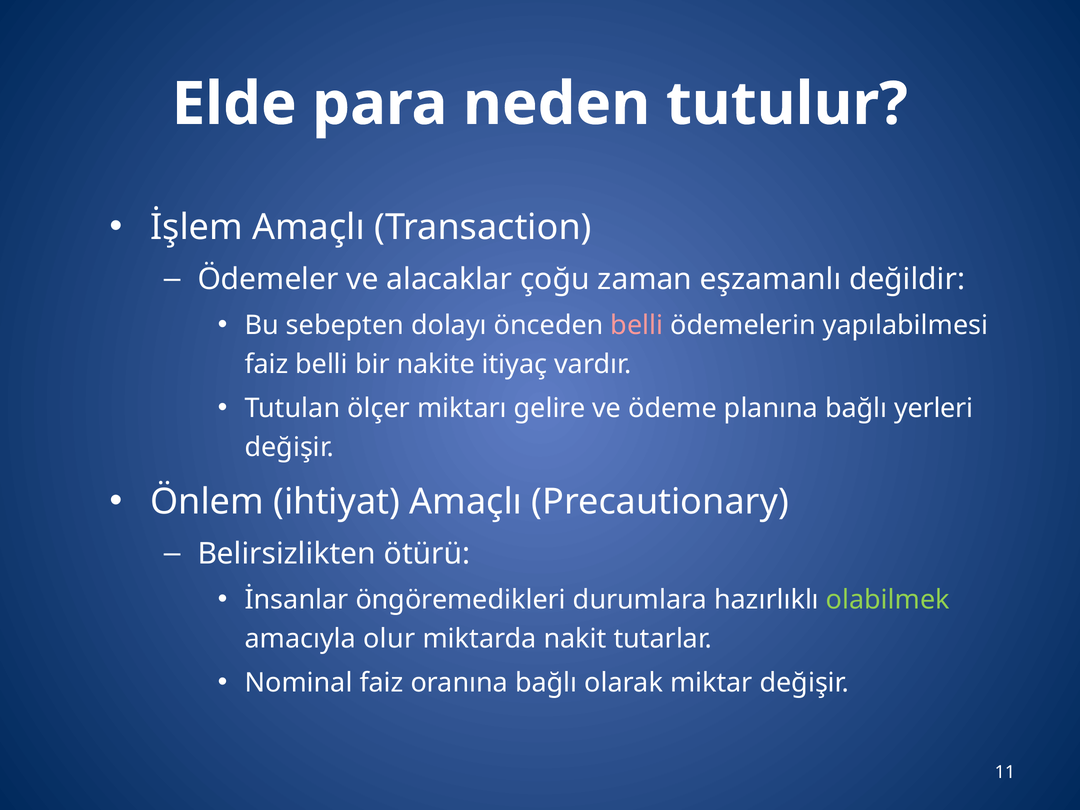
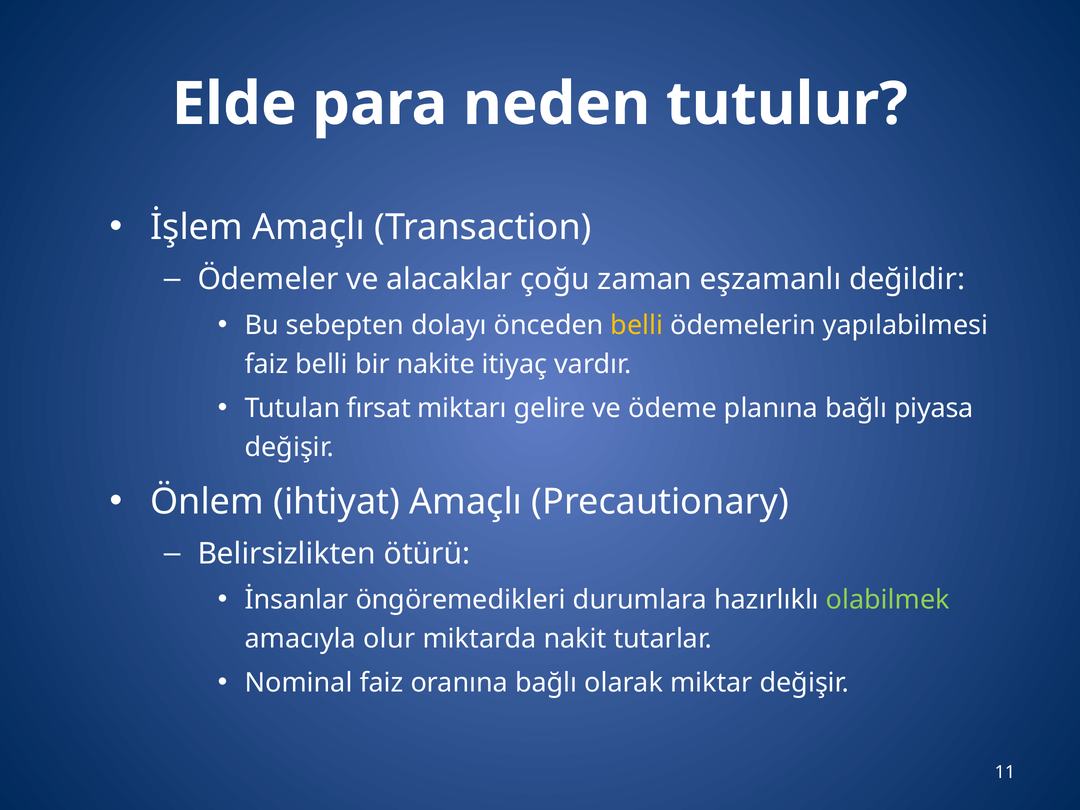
belli at (637, 325) colour: pink -> yellow
ölçer: ölçer -> fırsat
yerleri: yerleri -> piyasa
